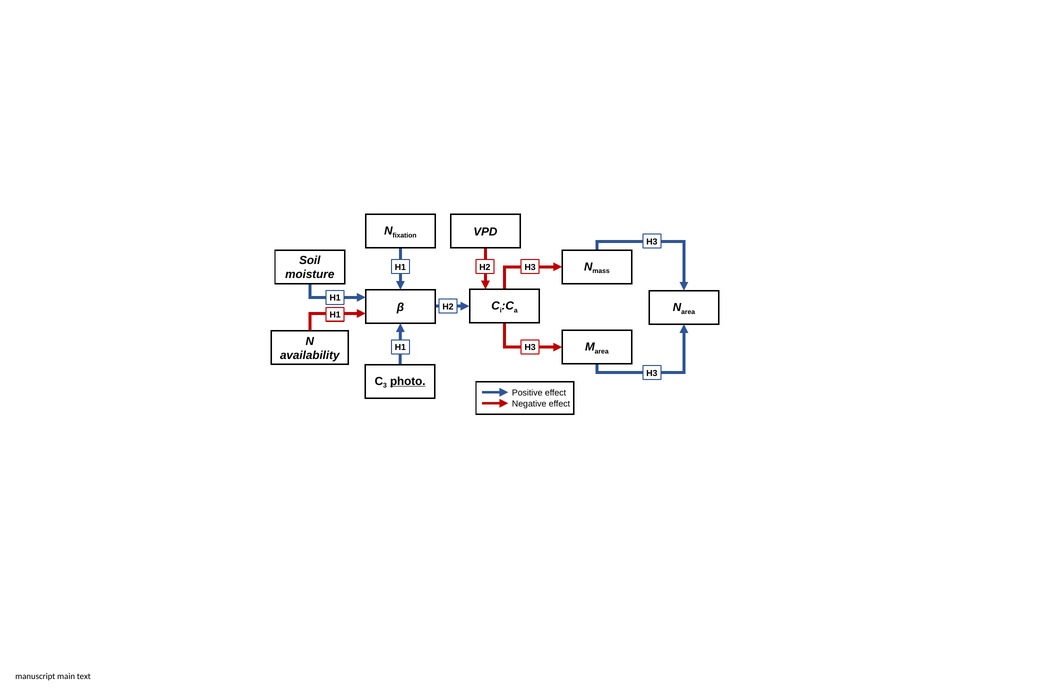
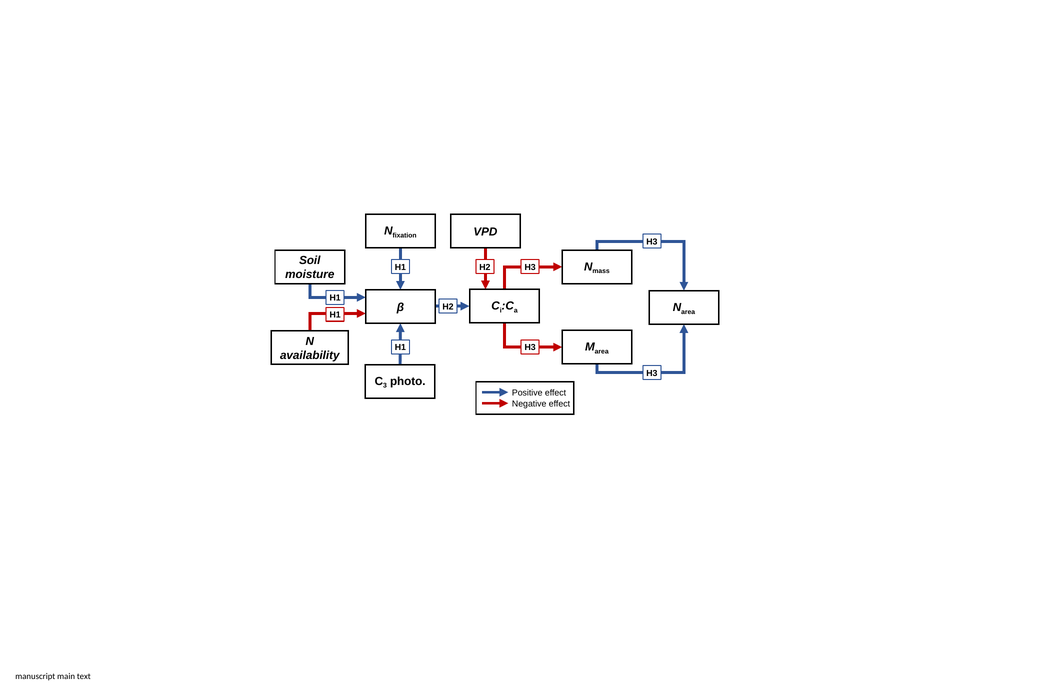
photo underline: present -> none
